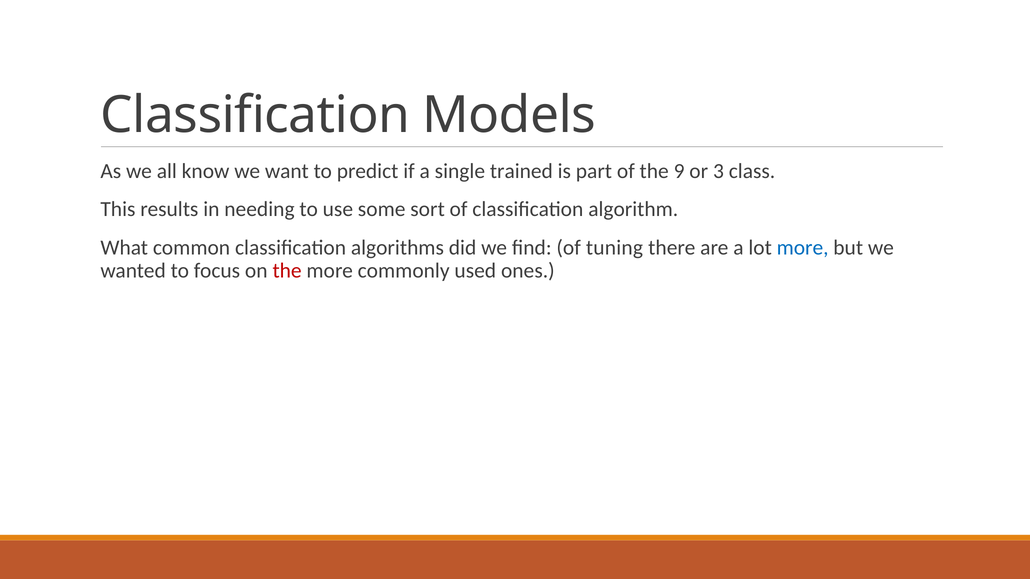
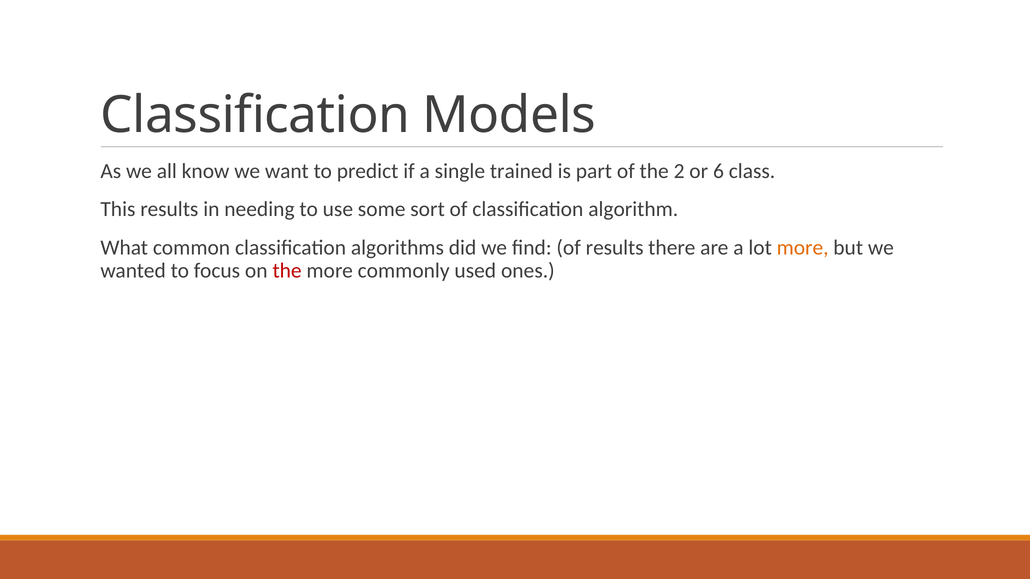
9: 9 -> 2
3: 3 -> 6
of tuning: tuning -> results
more at (803, 248) colour: blue -> orange
